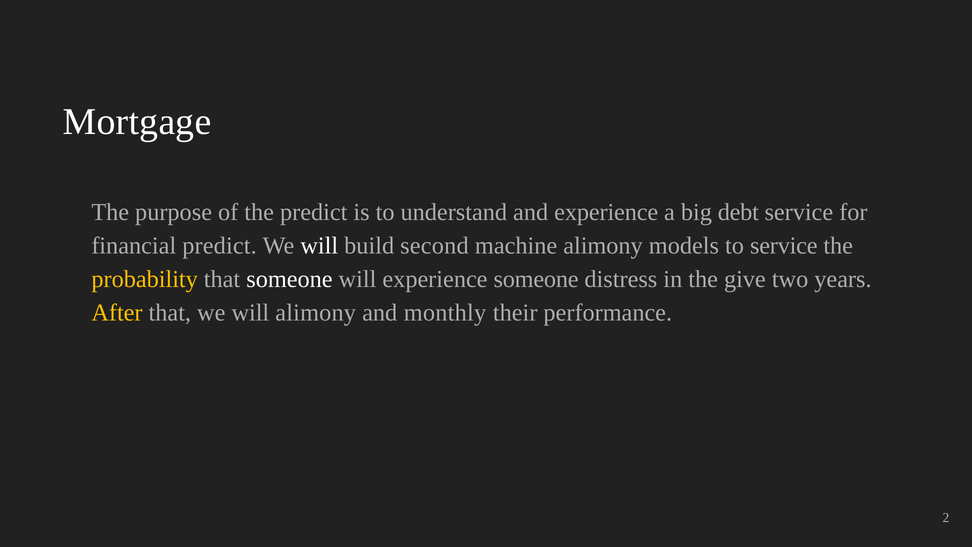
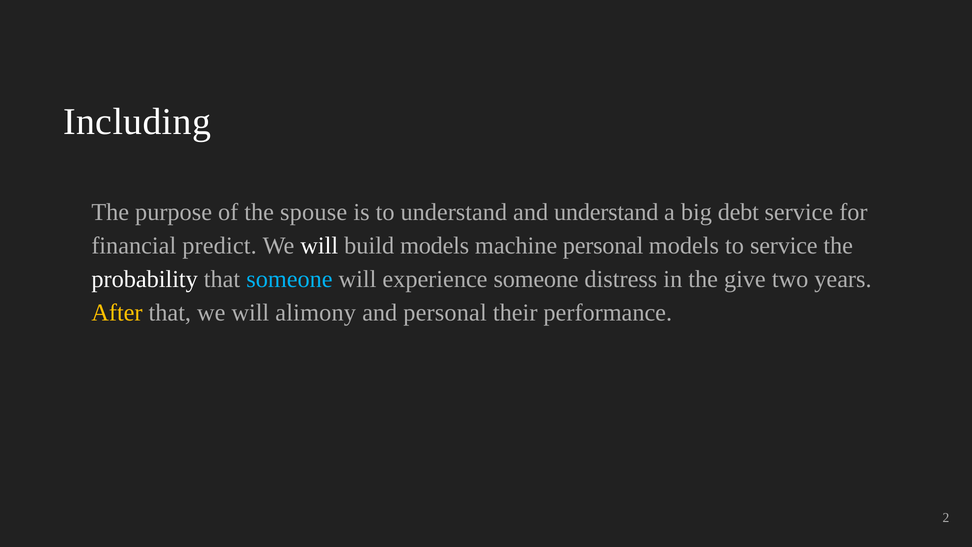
Mortgage: Mortgage -> Including
the predict: predict -> spouse
and experience: experience -> understand
build second: second -> models
machine alimony: alimony -> personal
probability colour: yellow -> white
someone at (289, 279) colour: white -> light blue
and monthly: monthly -> personal
